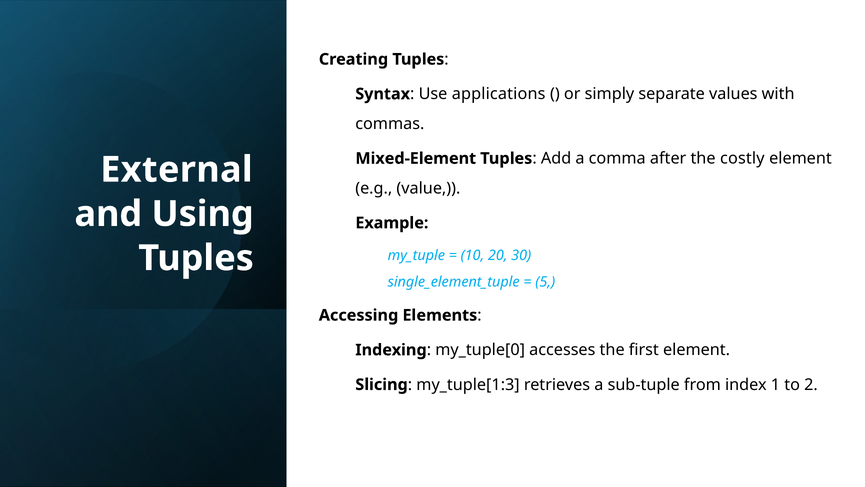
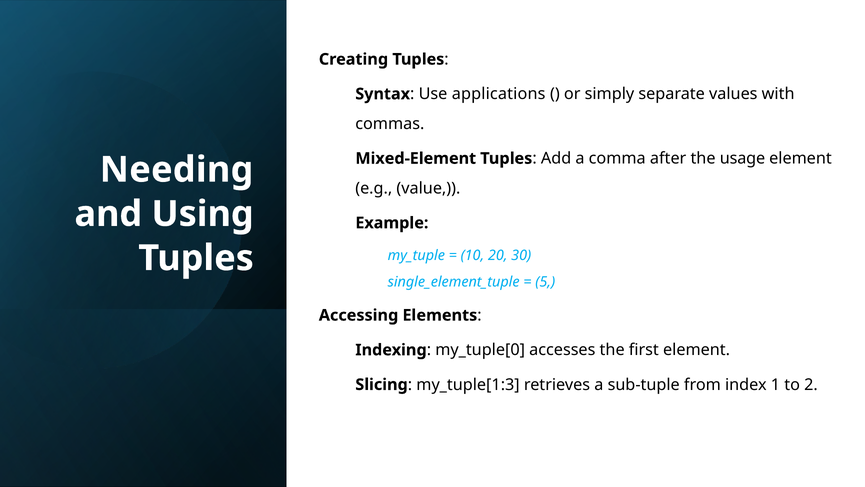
costly: costly -> usage
External: External -> Needing
